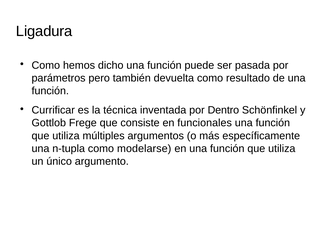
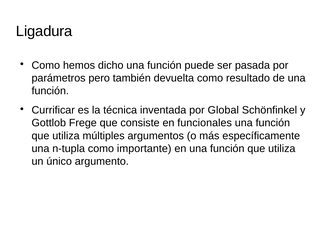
Dentro: Dentro -> Global
modelarse: modelarse -> importante
